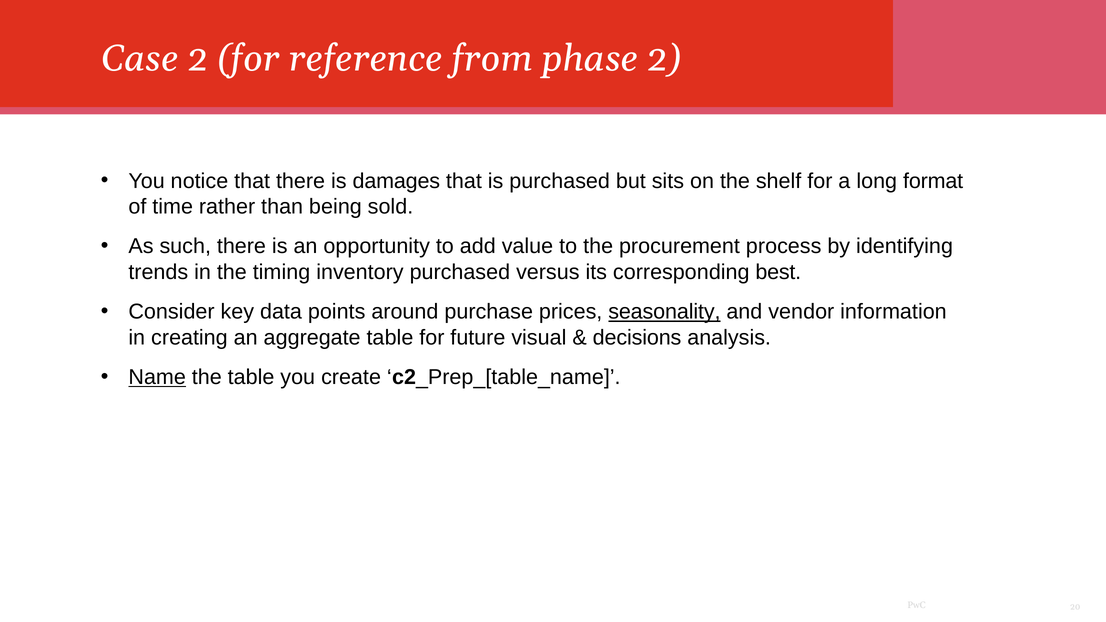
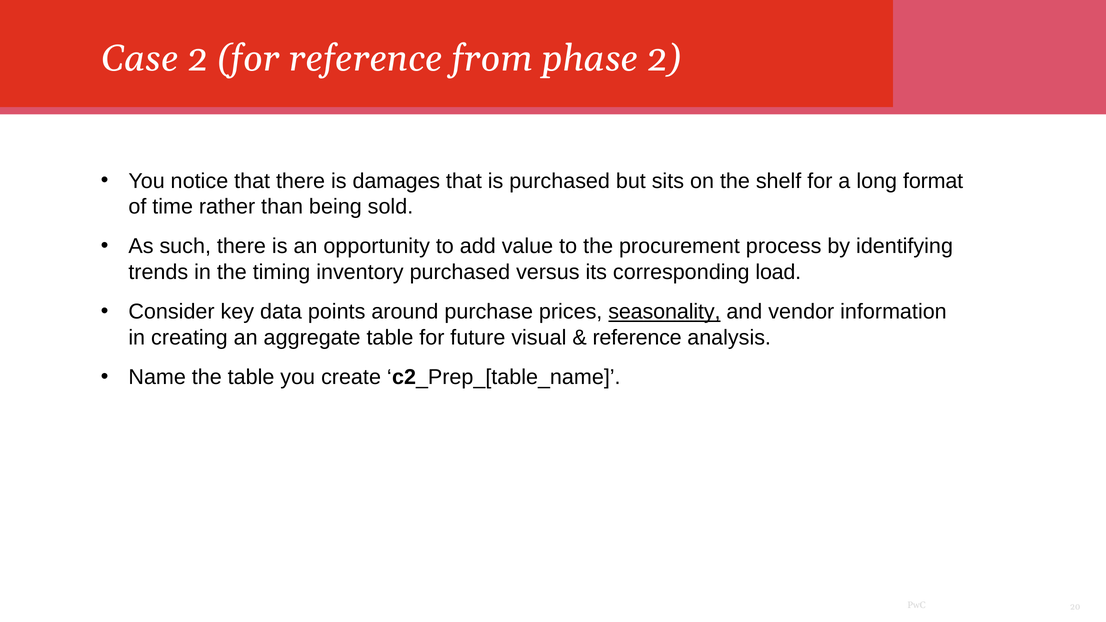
best: best -> load
decisions at (637, 338): decisions -> reference
Name underline: present -> none
